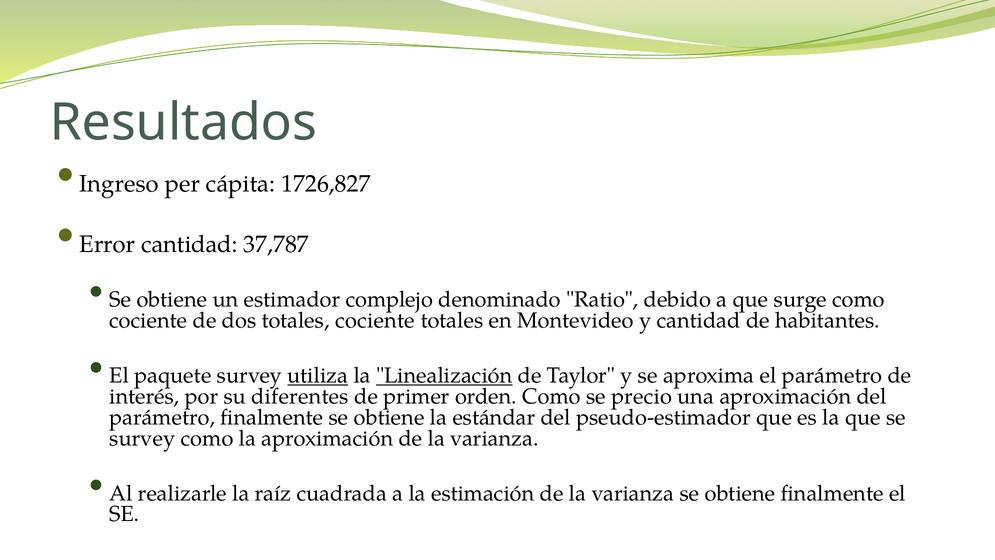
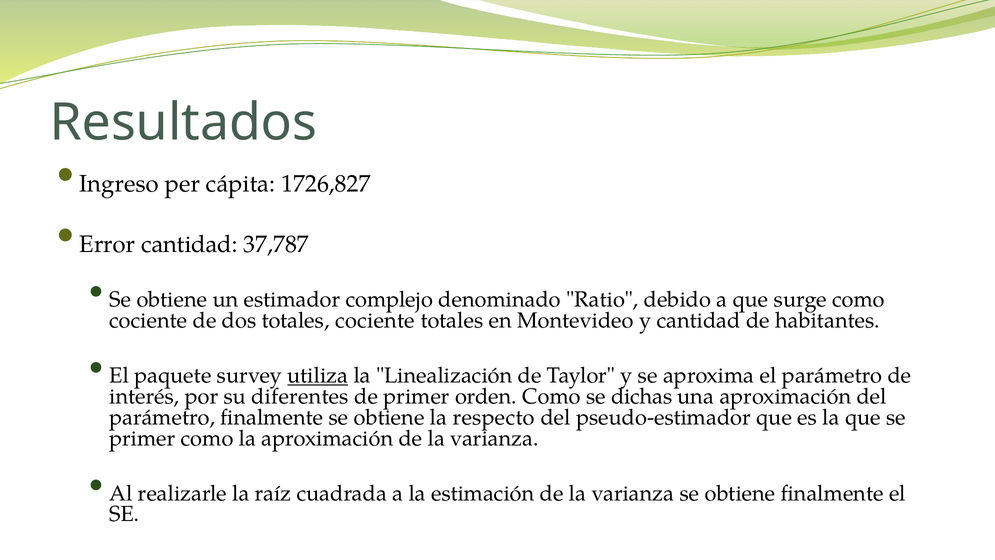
Linealización underline: present -> none
precio: precio -> dichas
estándar: estándar -> respecto
survey at (142, 438): survey -> primer
